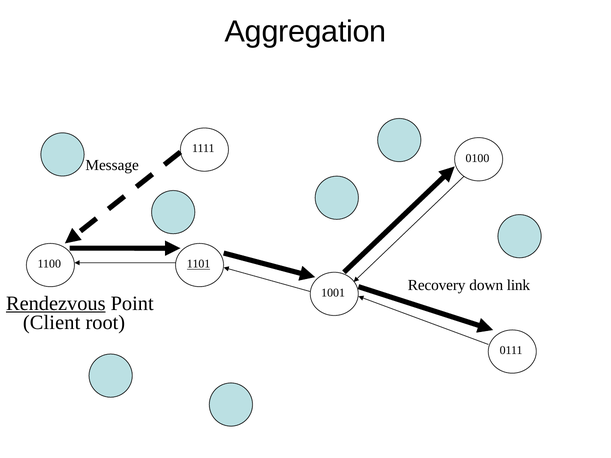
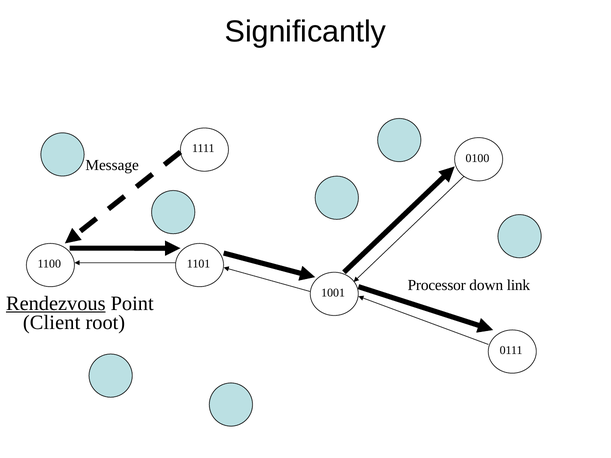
Aggregation: Aggregation -> Significantly
1101 underline: present -> none
Recovery: Recovery -> Processor
